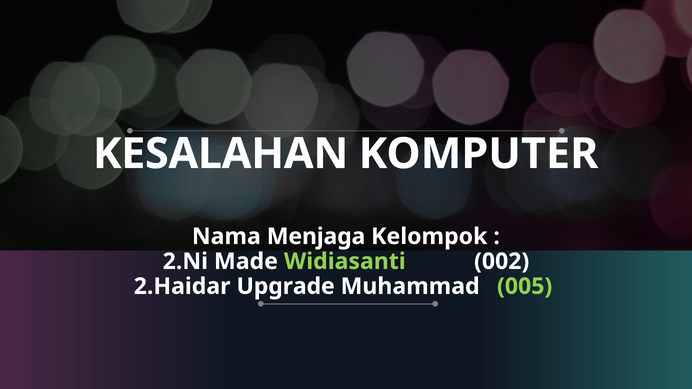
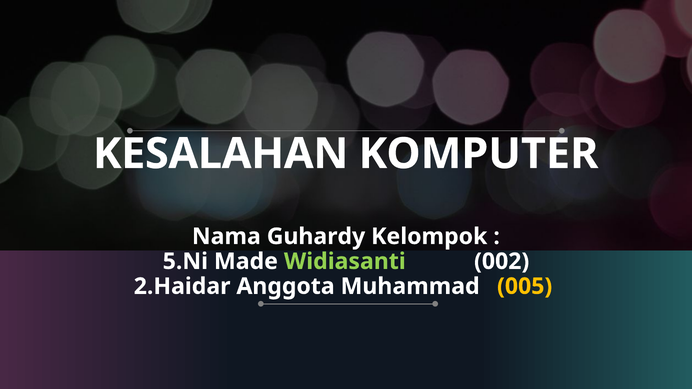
Menjaga: Menjaga -> Guhardy
2.Ni: 2.Ni -> 5.Ni
Upgrade: Upgrade -> Anggota
005 colour: light green -> yellow
